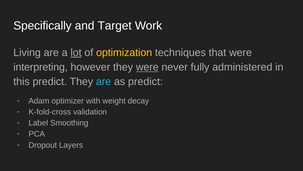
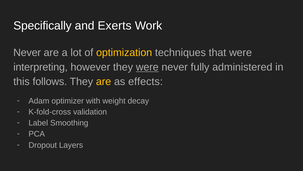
Target: Target -> Exerts
Living at (27, 52): Living -> Never
lot underline: present -> none
this predict: predict -> follows
are at (104, 81) colour: light blue -> yellow
as predict: predict -> effects
